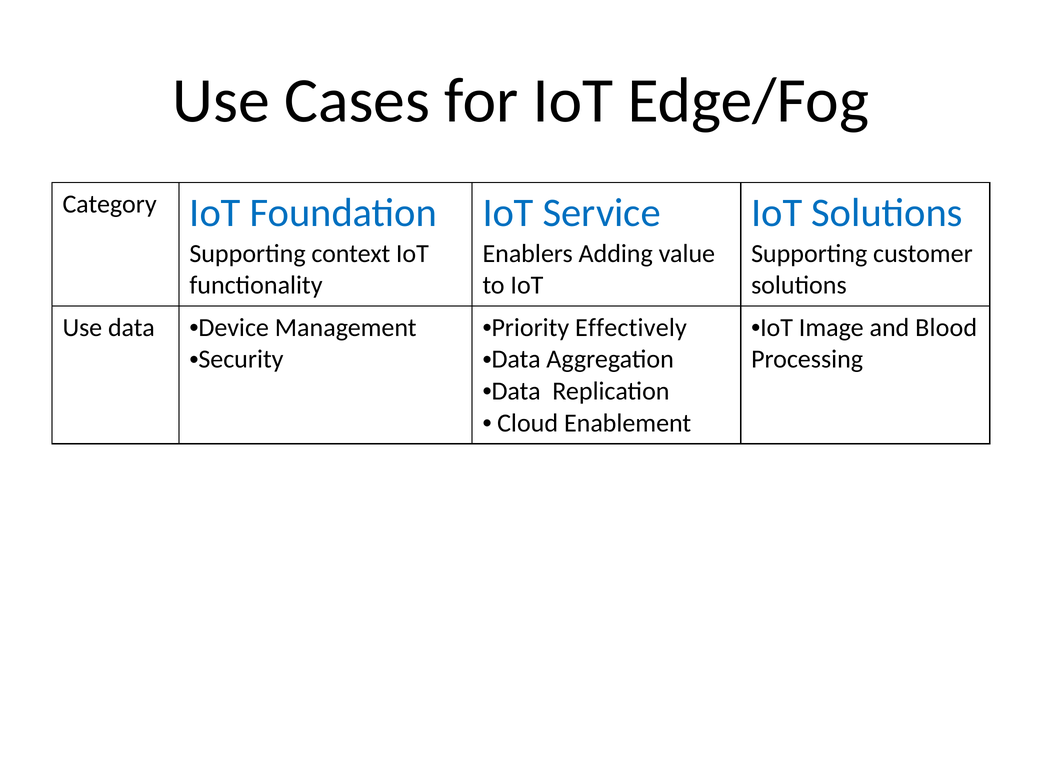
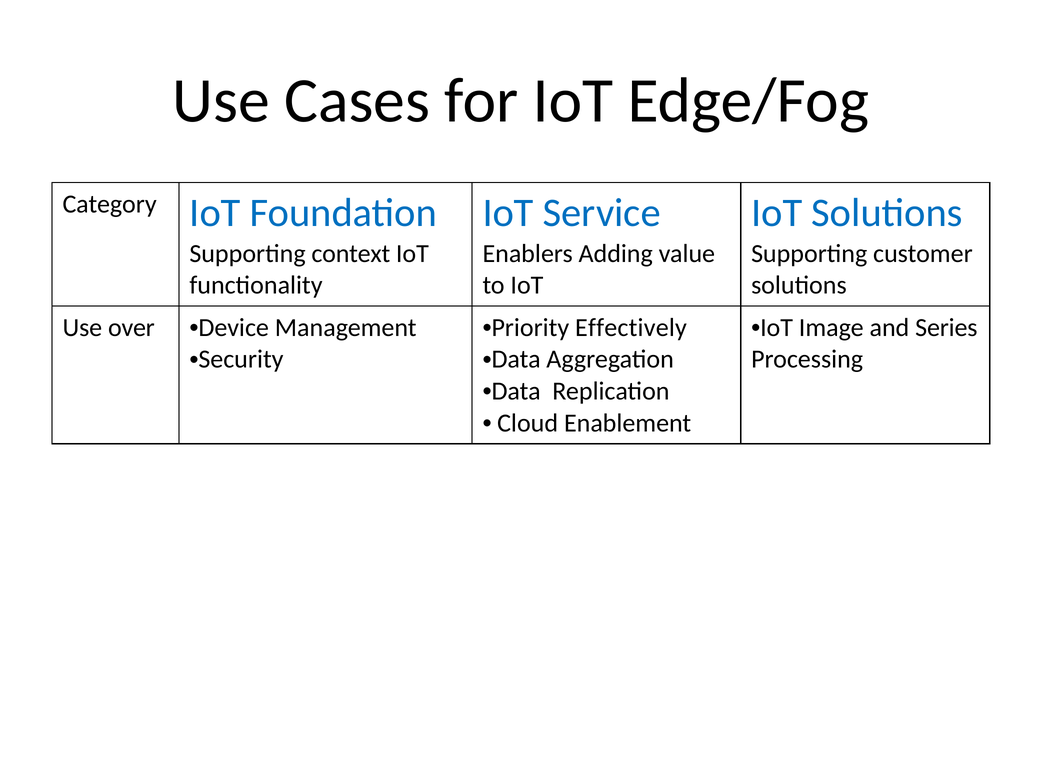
Blood: Blood -> Series
Use data: data -> over
